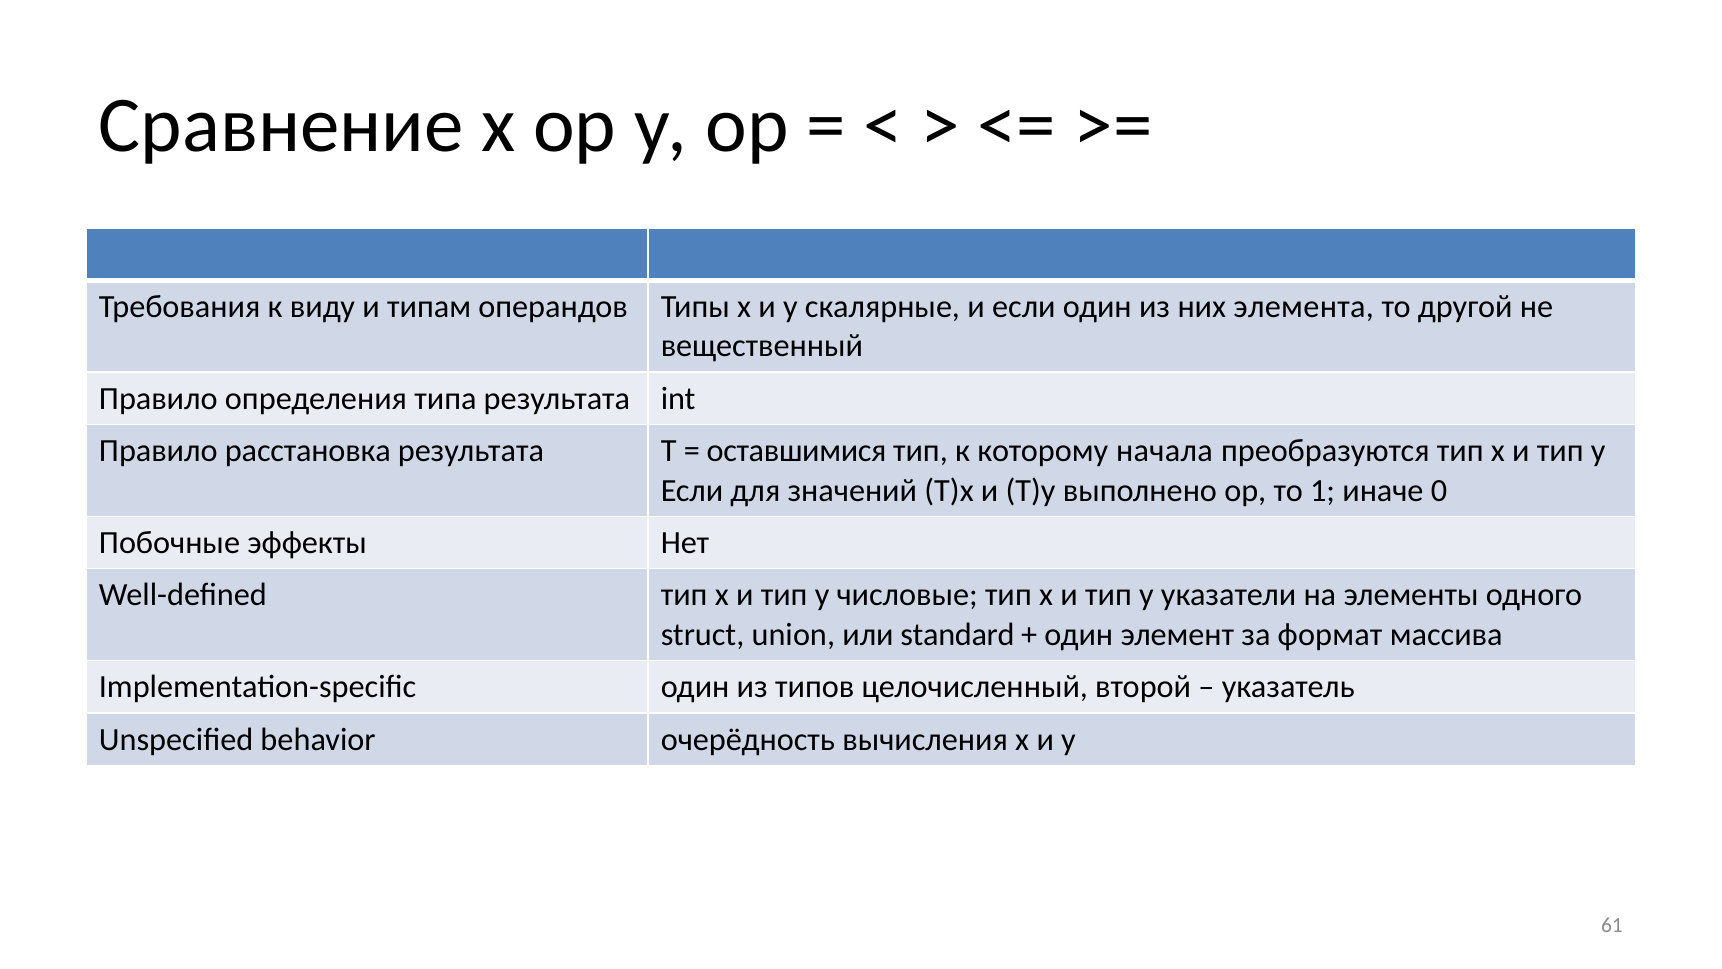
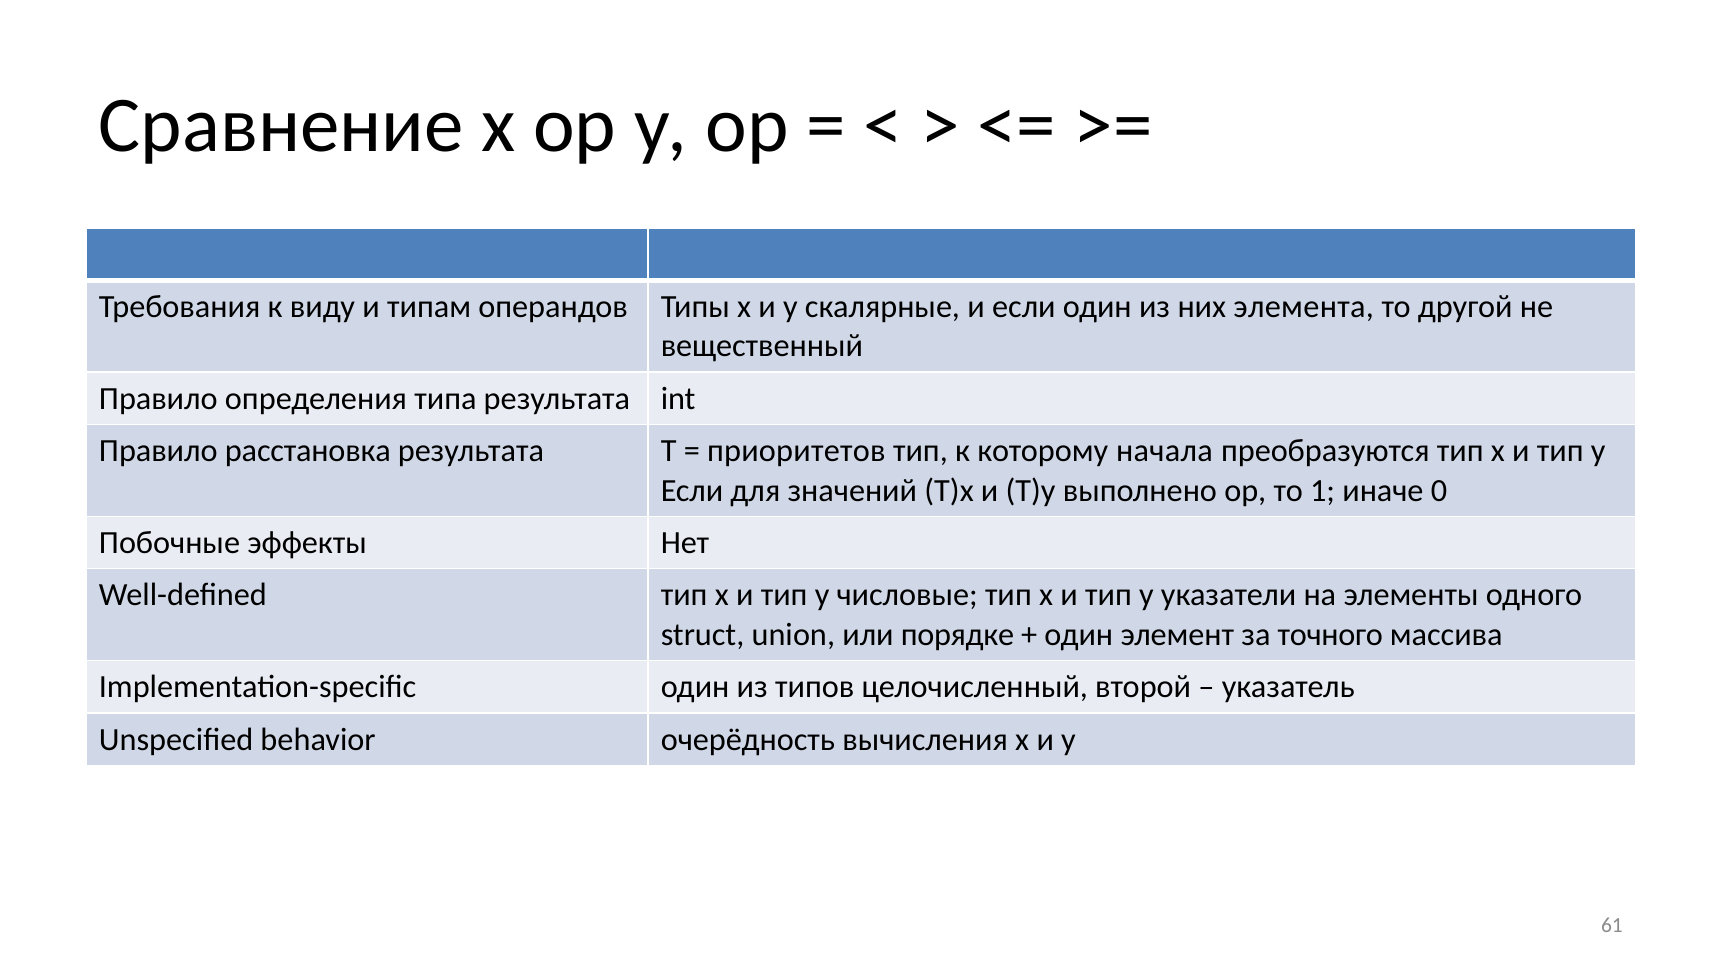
оставшимися: оставшимися -> приоритетов
standard: standard -> порядке
формат: формат -> точного
